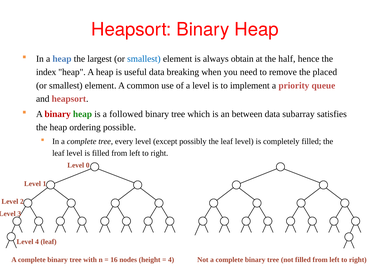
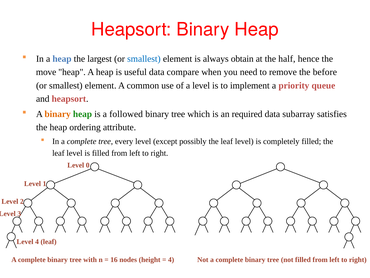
index: index -> move
breaking: breaking -> compare
placed: placed -> before
binary at (58, 114) colour: red -> orange
between: between -> required
possible: possible -> attribute
